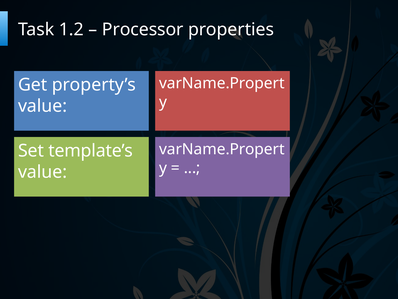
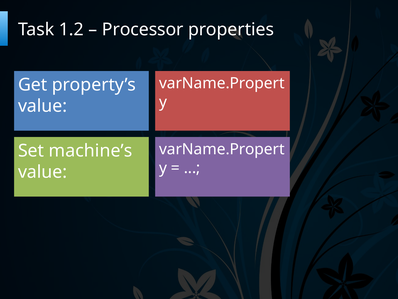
template’s: template’s -> machine’s
